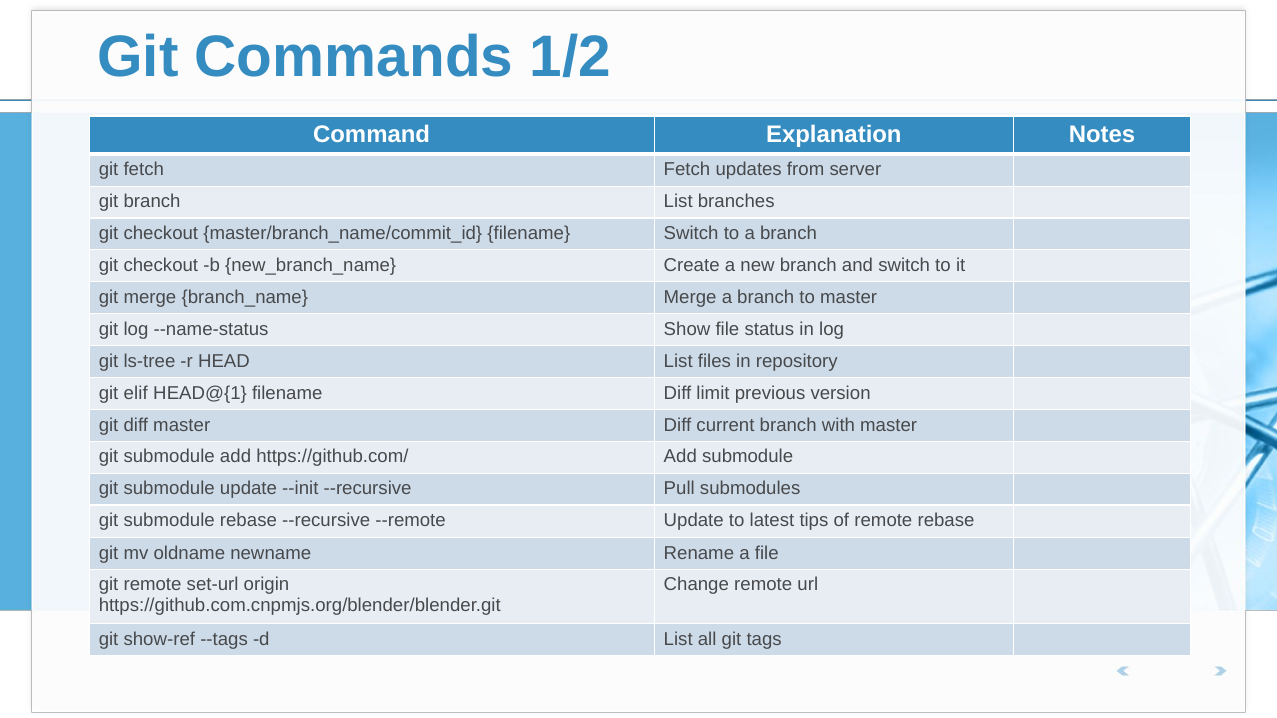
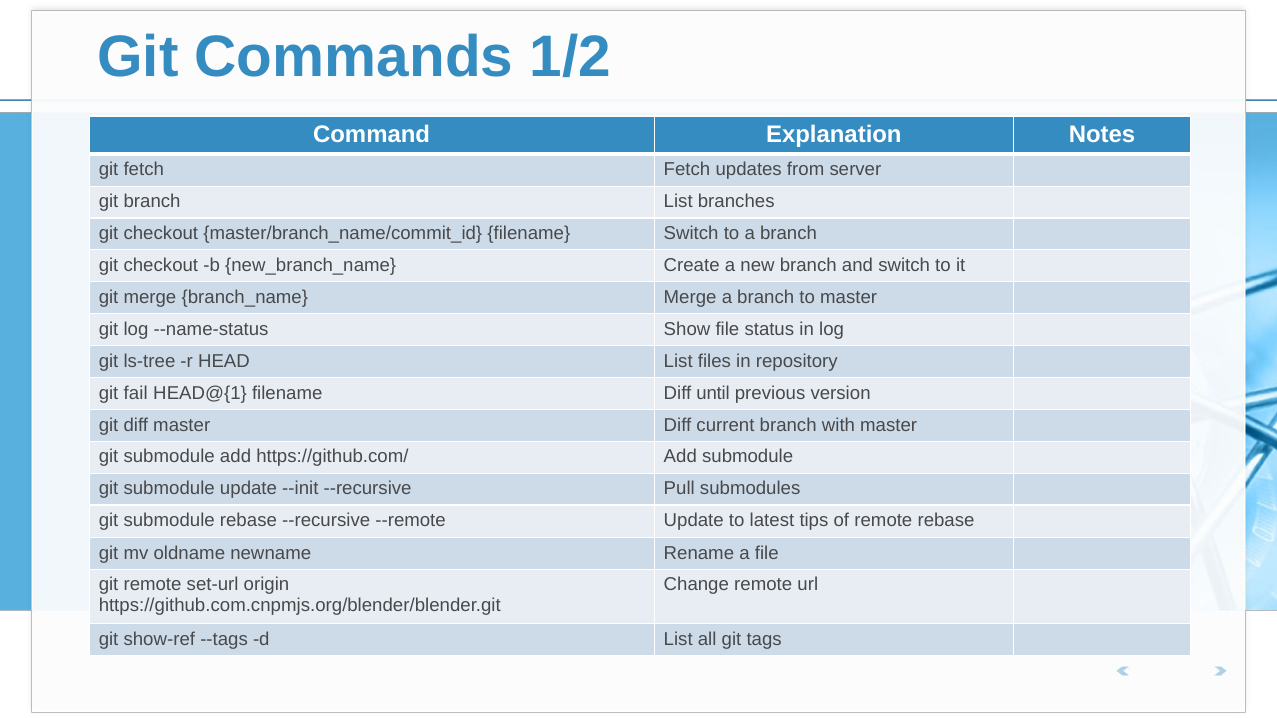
elif: elif -> fail
limit: limit -> until
